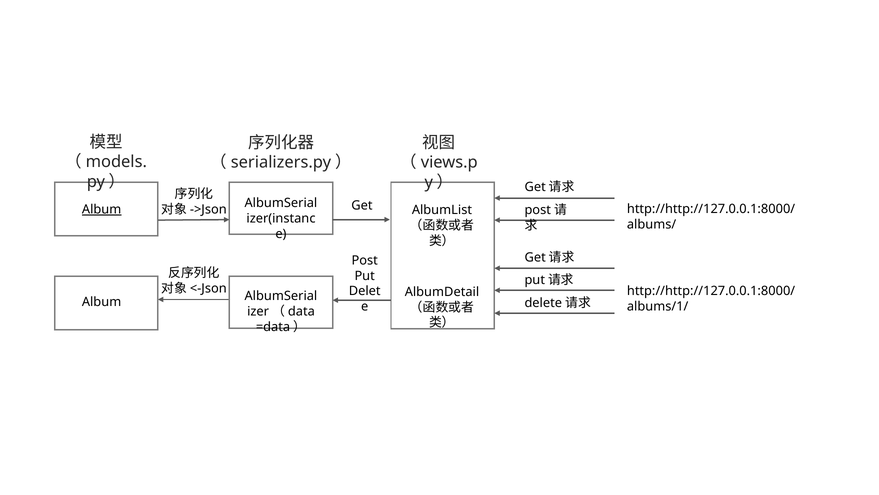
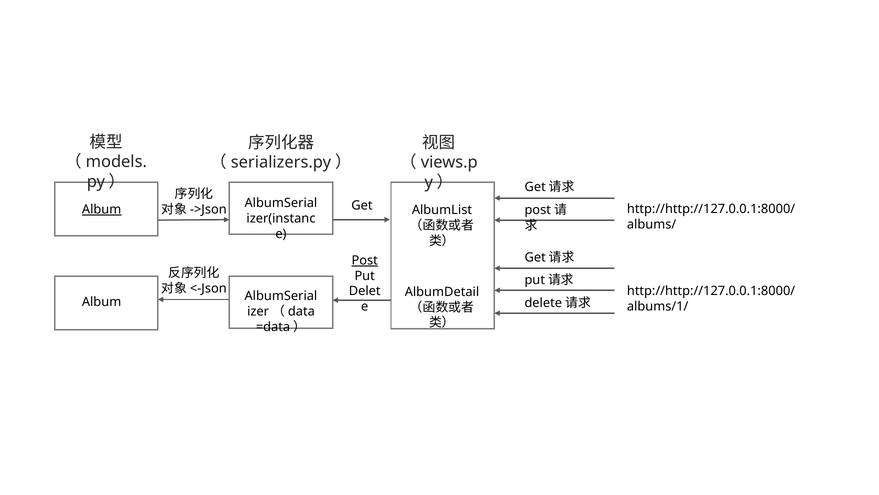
Post underline: none -> present
